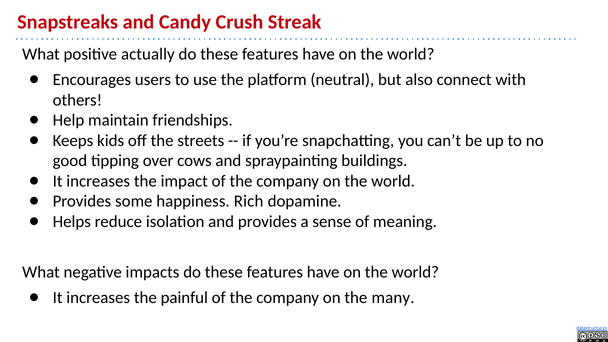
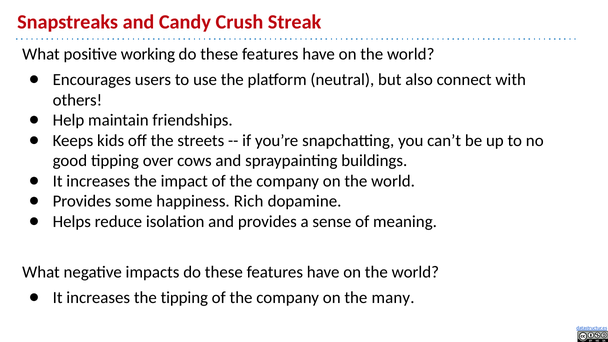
actually: actually -> working
the painful: painful -> tipping
